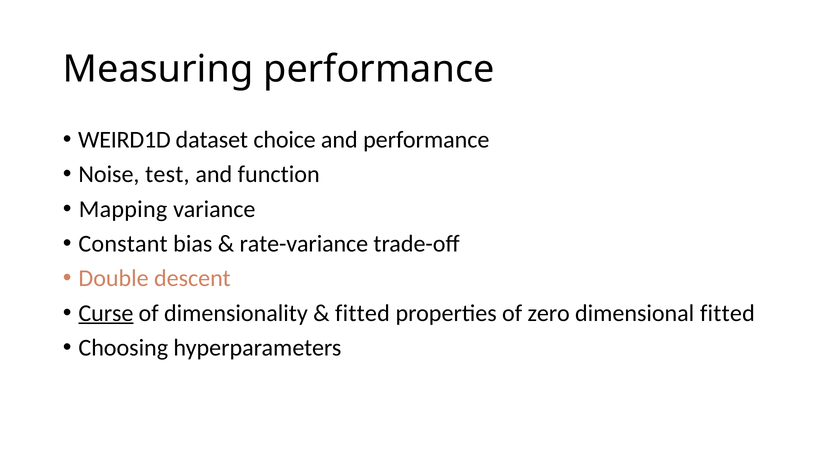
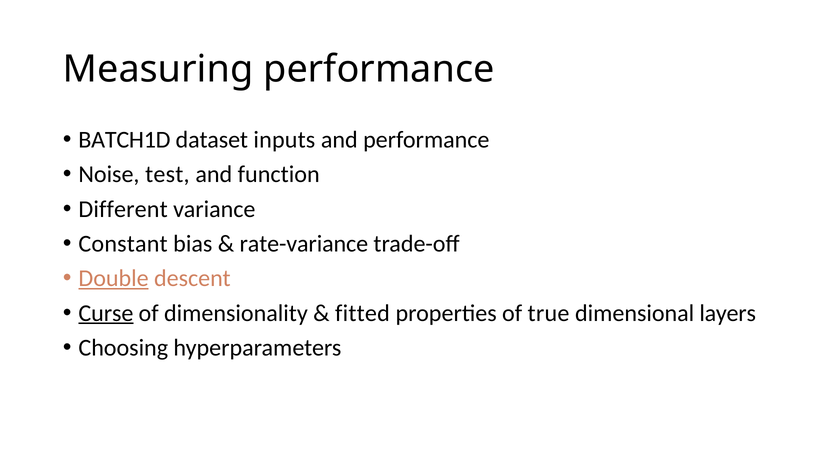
WEIRD1D: WEIRD1D -> BATCH1D
choice: choice -> inputs
Mapping: Mapping -> Different
Double underline: none -> present
zero: zero -> true
dimensional fitted: fitted -> layers
